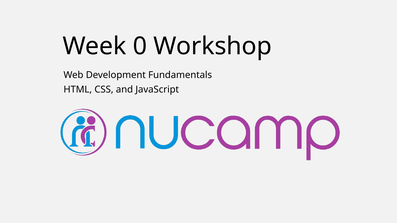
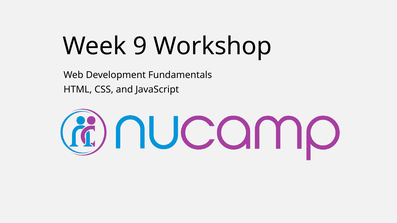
0: 0 -> 9
